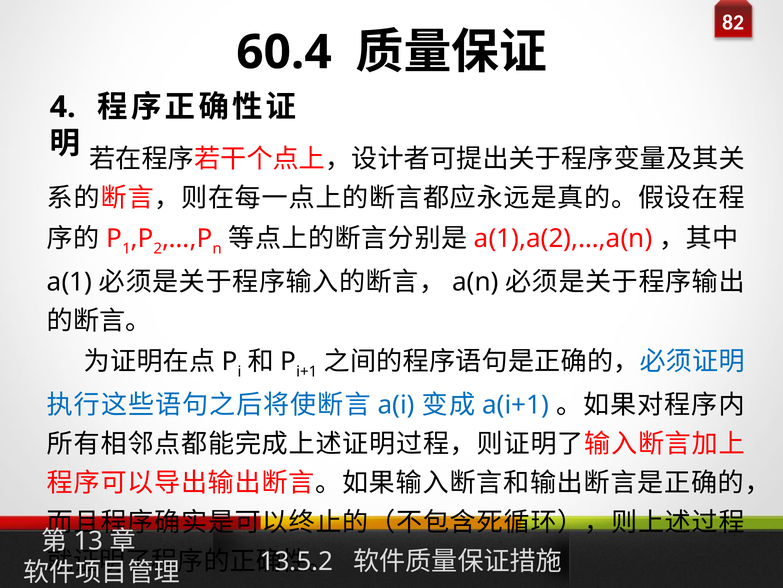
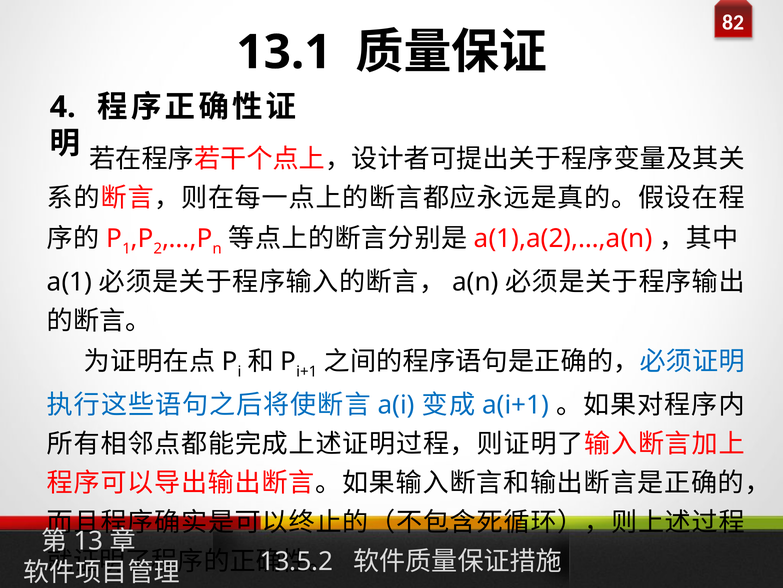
60.4: 60.4 -> 13.1
